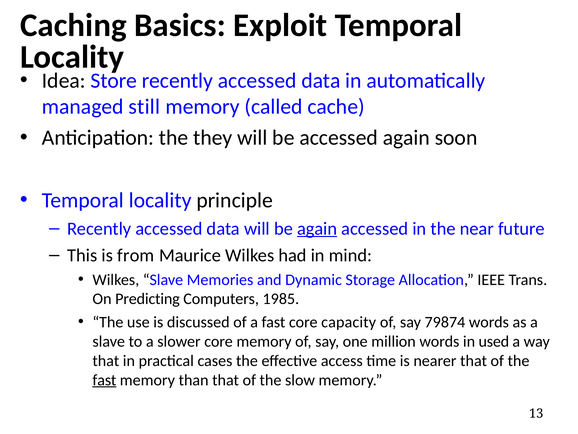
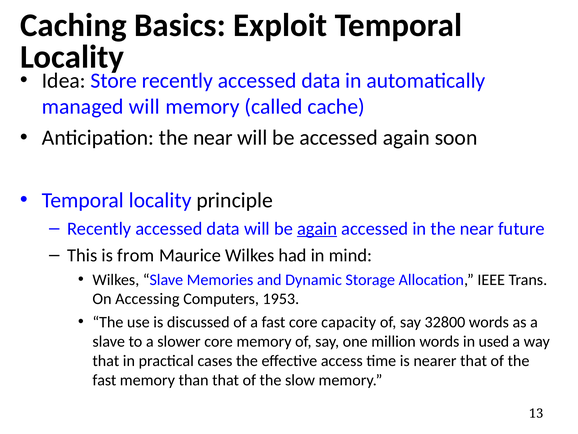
managed still: still -> will
Anticipation the they: they -> near
Predicting: Predicting -> Accessing
1985: 1985 -> 1953
79874: 79874 -> 32800
fast at (104, 380) underline: present -> none
